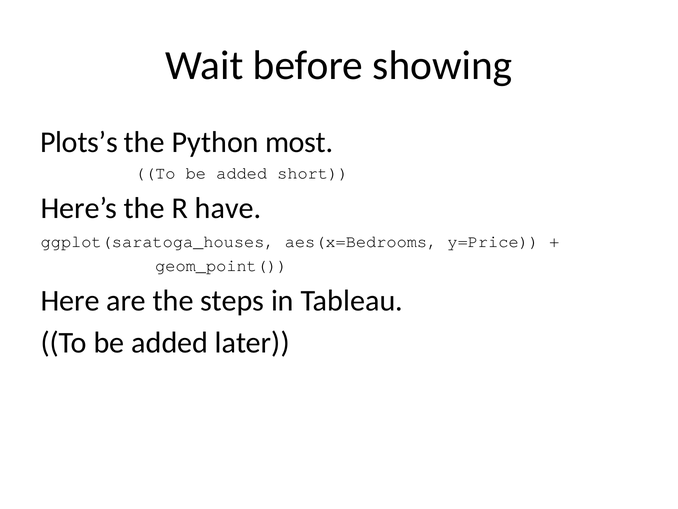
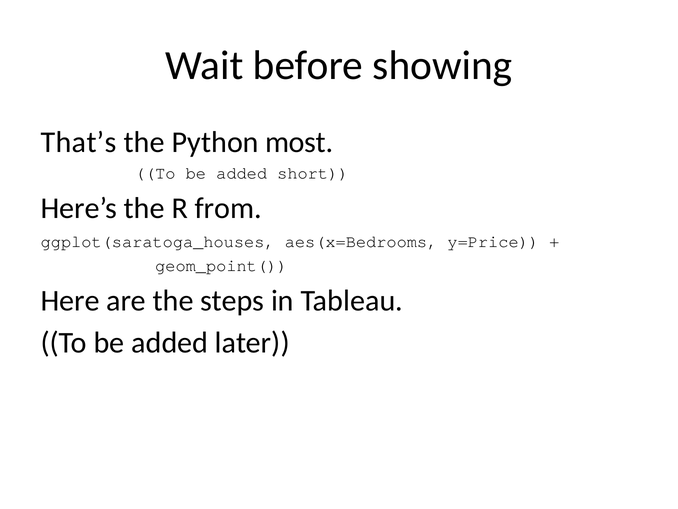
Plots’s: Plots’s -> That’s
have: have -> from
